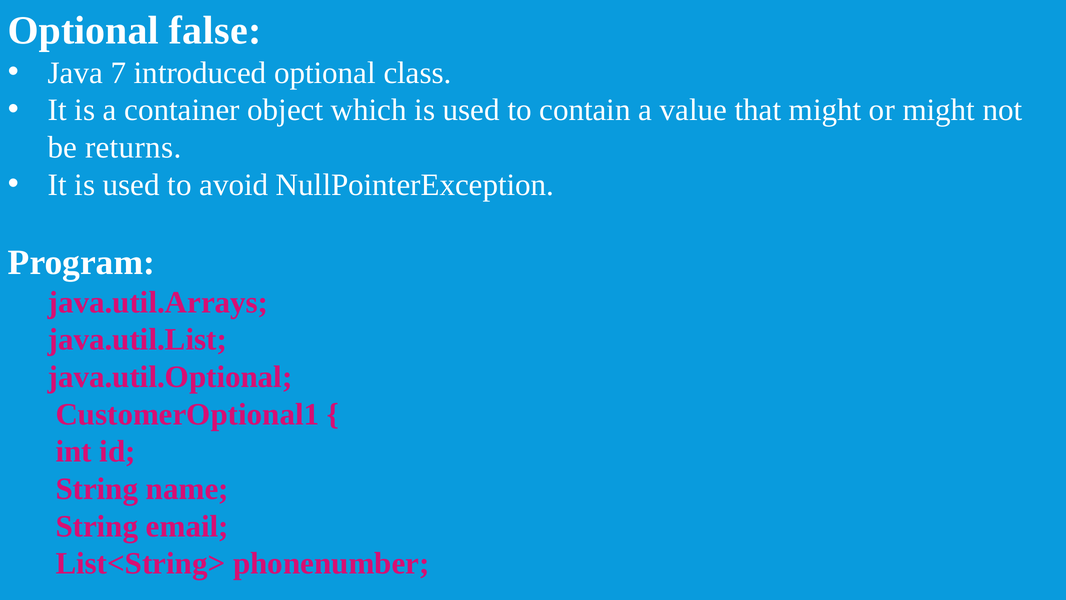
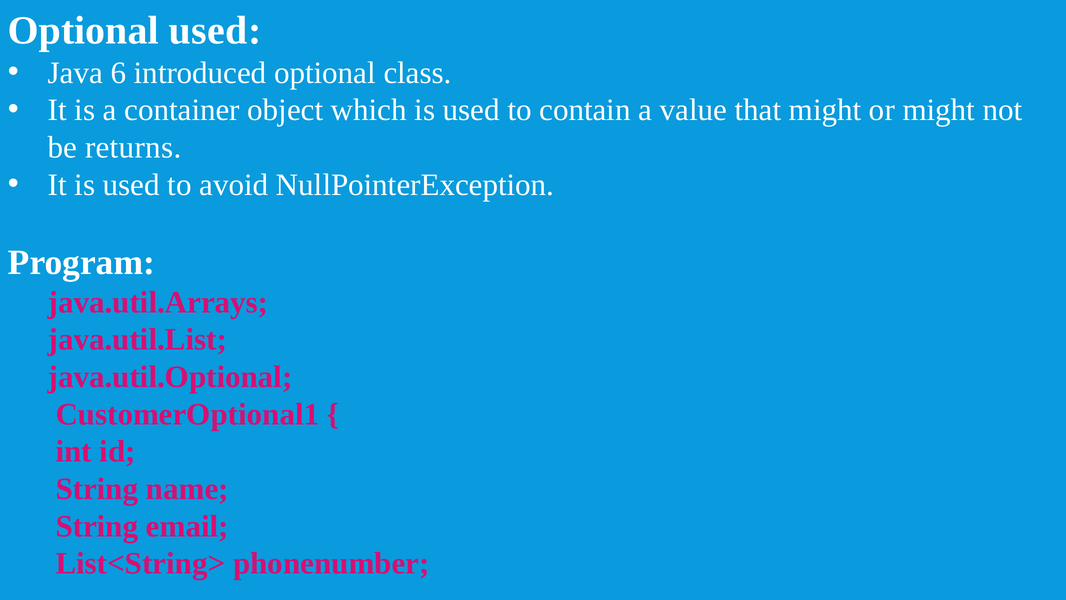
Optional false: false -> used
7: 7 -> 6
